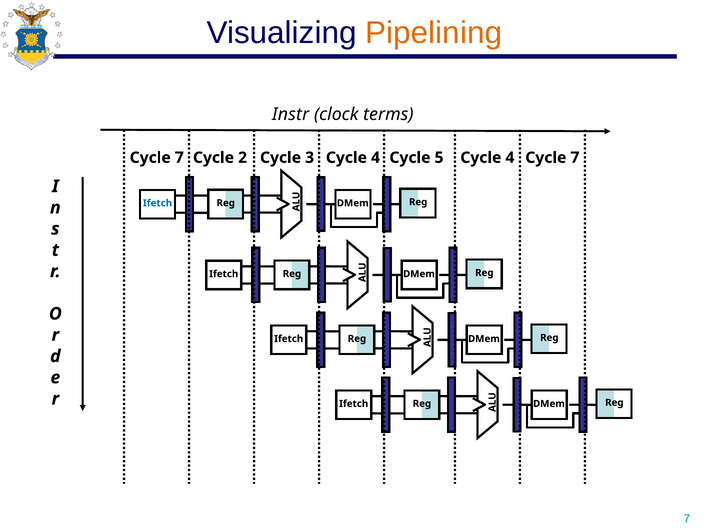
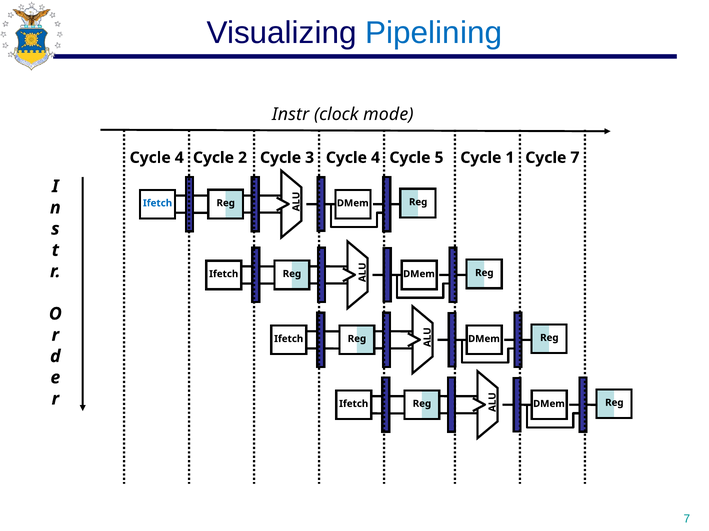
Pipelining colour: orange -> blue
terms: terms -> mode
7 at (179, 158): 7 -> 4
4 Cycle 4: 4 -> 1
